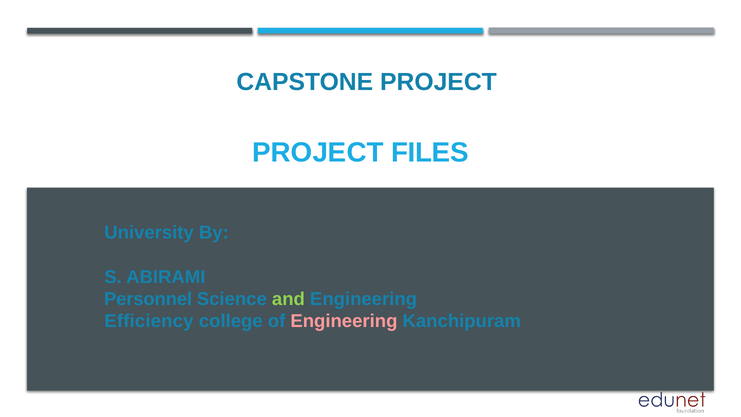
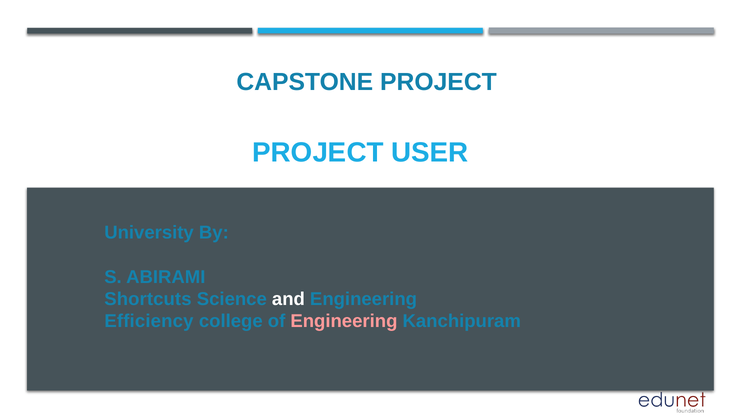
FILES: FILES -> USER
Personnel: Personnel -> Shortcuts
and colour: light green -> white
